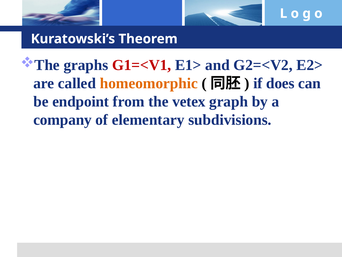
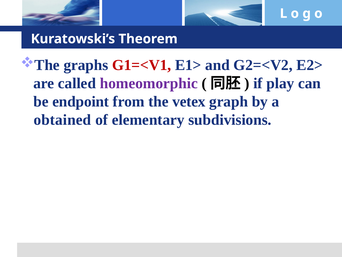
homeomorphic colour: orange -> purple
does: does -> play
company: company -> obtained
